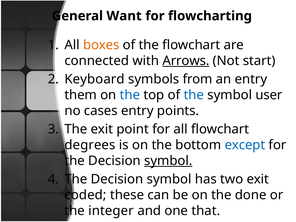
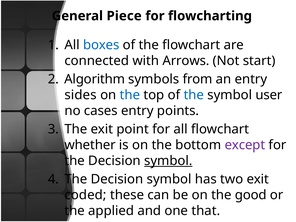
Want: Want -> Piece
boxes colour: orange -> blue
Arrows underline: present -> none
Keyboard: Keyboard -> Algorithm
them: them -> sides
degrees: degrees -> whether
except colour: blue -> purple
done: done -> good
integer: integer -> applied
